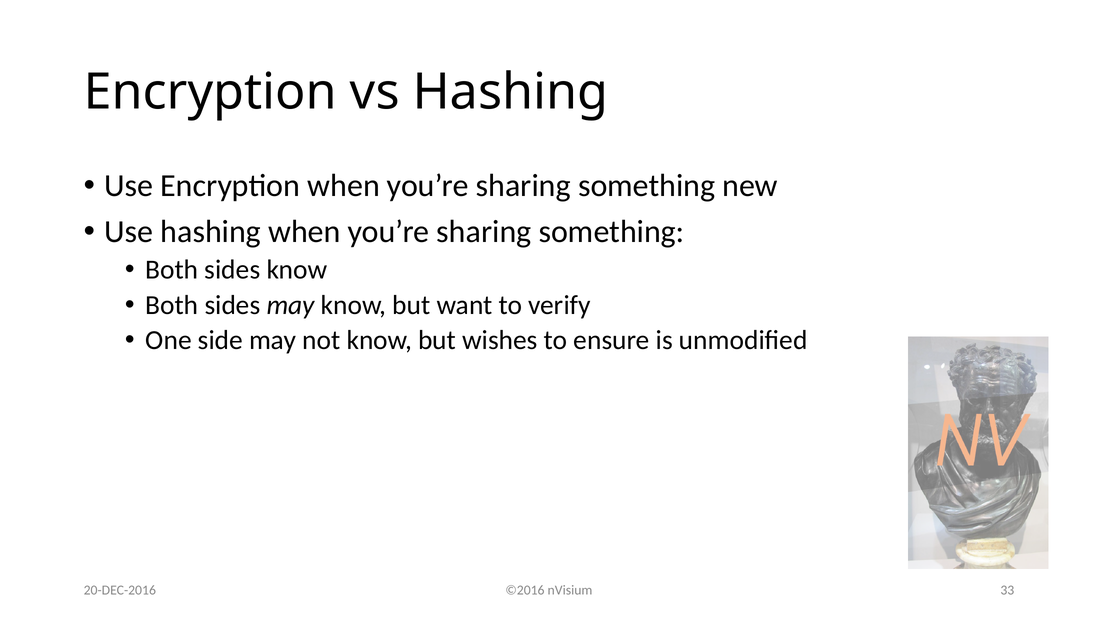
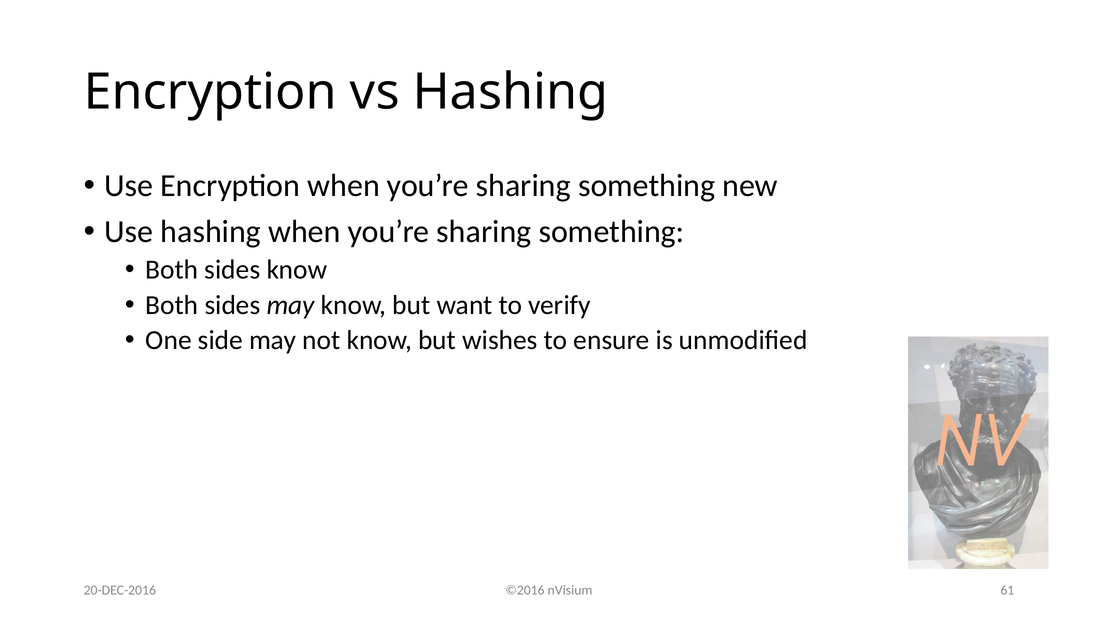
33: 33 -> 61
